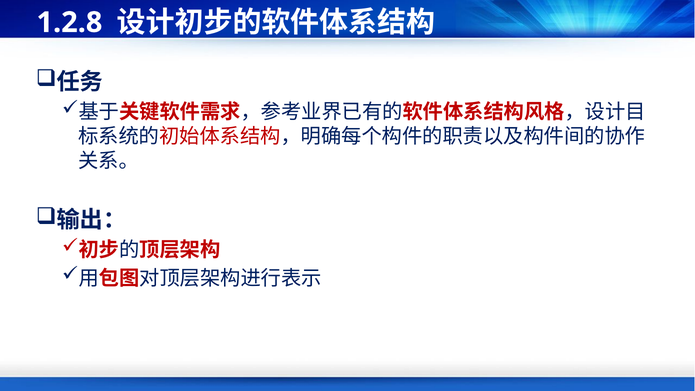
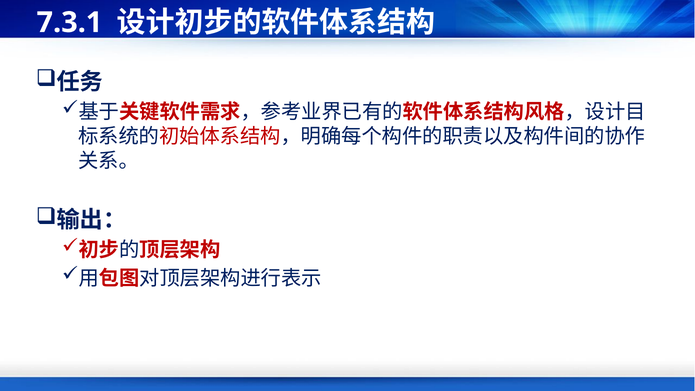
1.2.8: 1.2.8 -> 7.3.1
